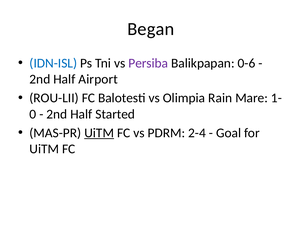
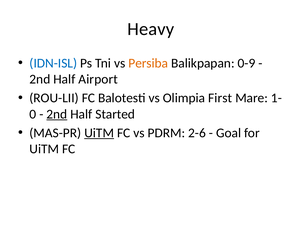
Began: Began -> Heavy
Persiba colour: purple -> orange
0-6: 0-6 -> 0-9
Rain: Rain -> First
2nd at (57, 114) underline: none -> present
2-4: 2-4 -> 2-6
